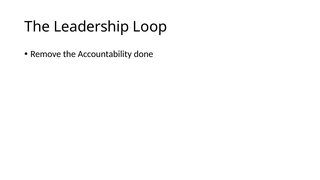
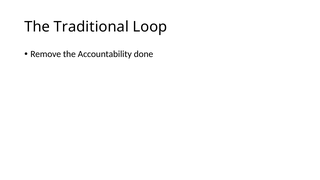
Leadership: Leadership -> Traditional
